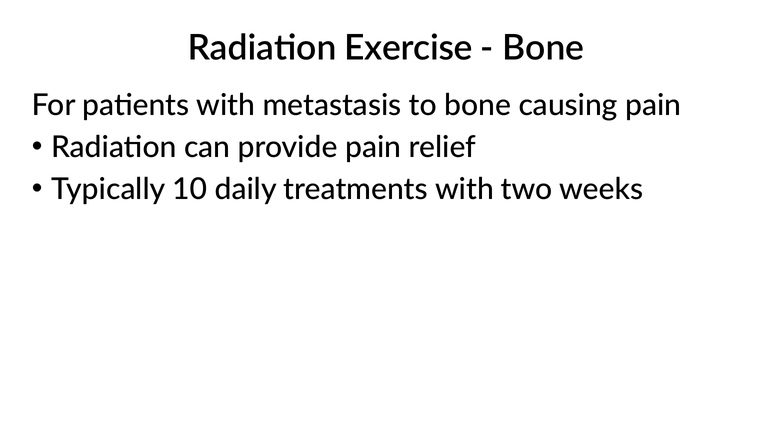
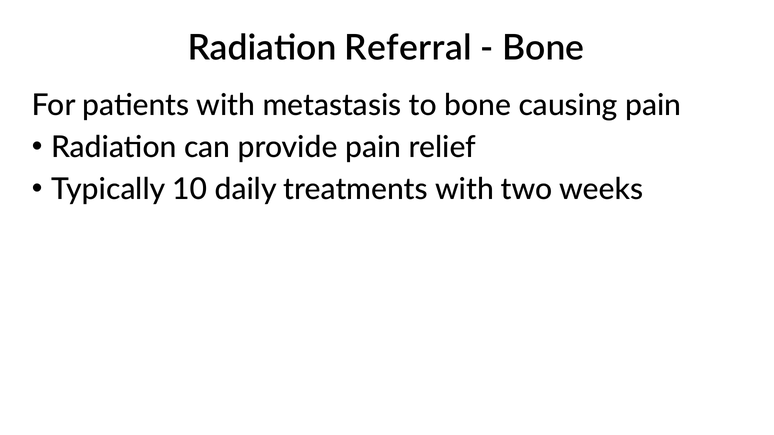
Exercise: Exercise -> Referral
